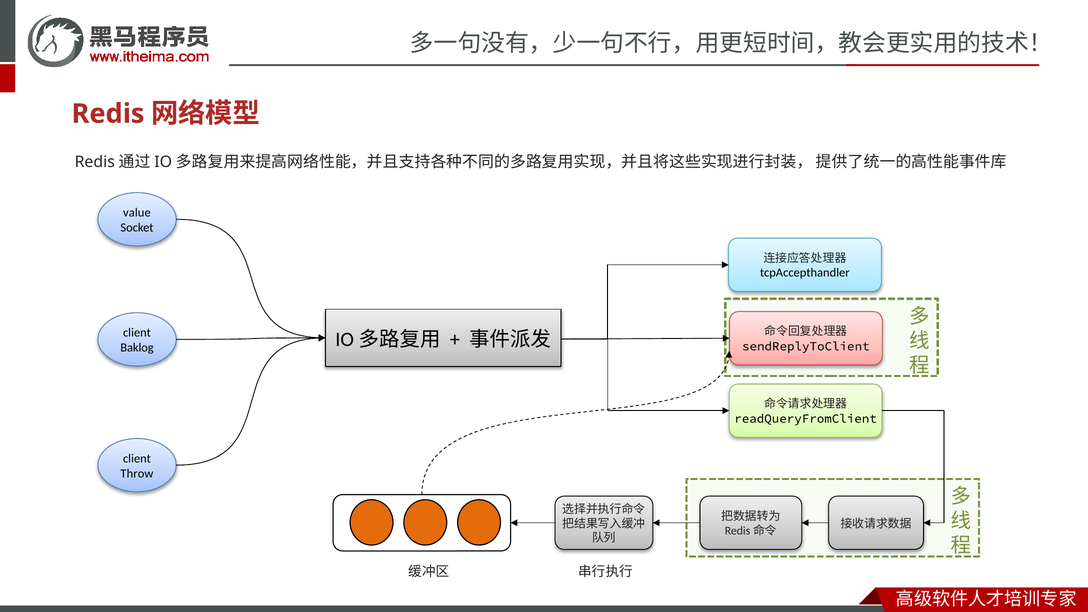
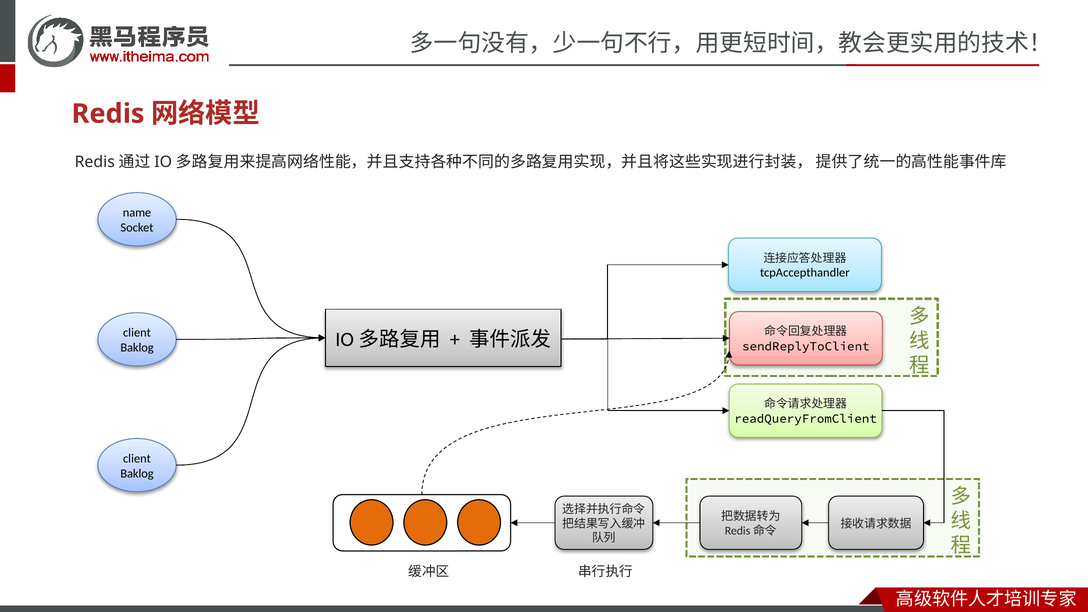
value: value -> name
Throw at (137, 473): Throw -> Baklog
